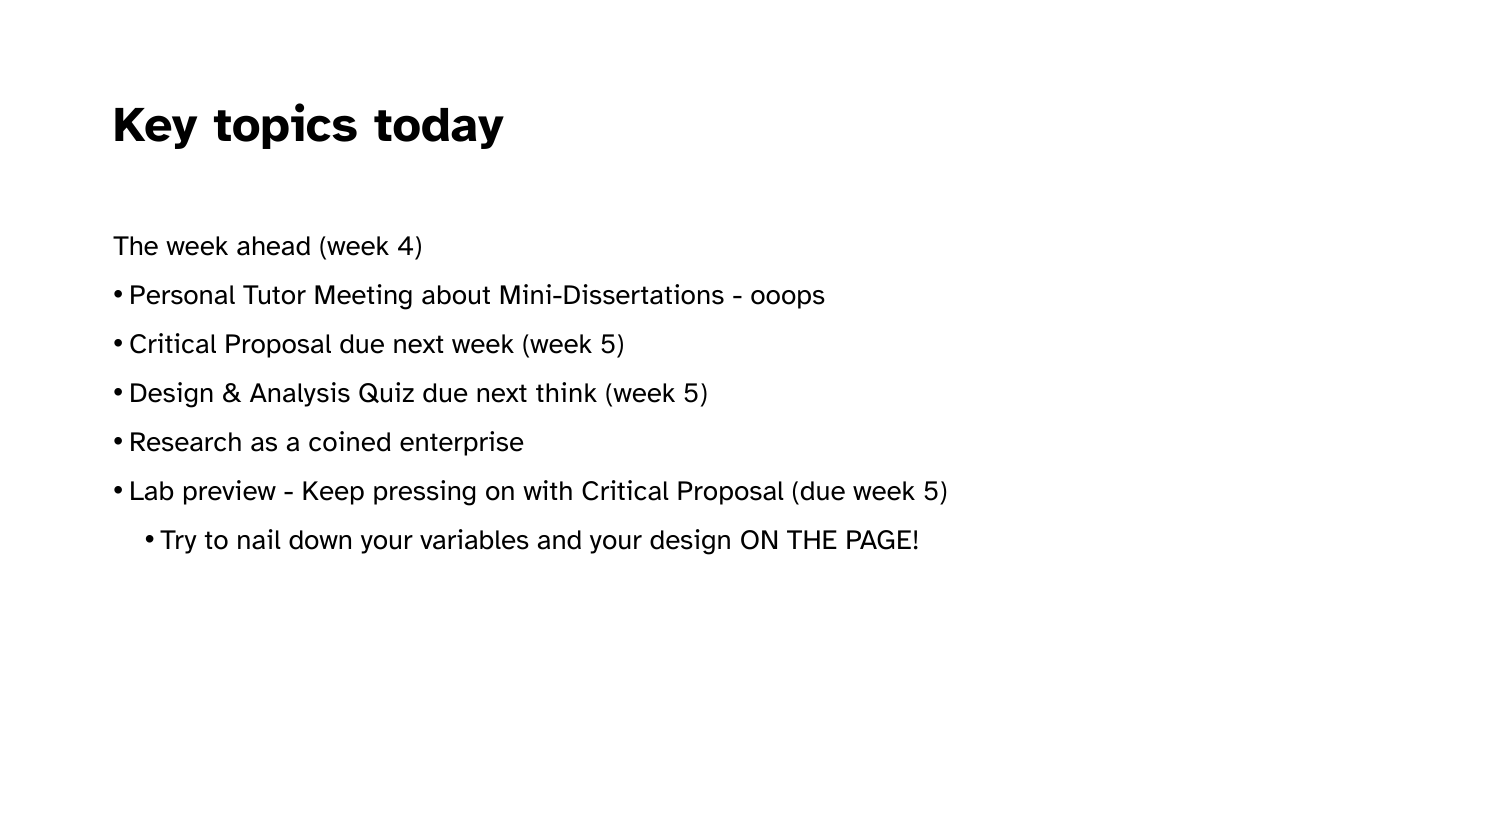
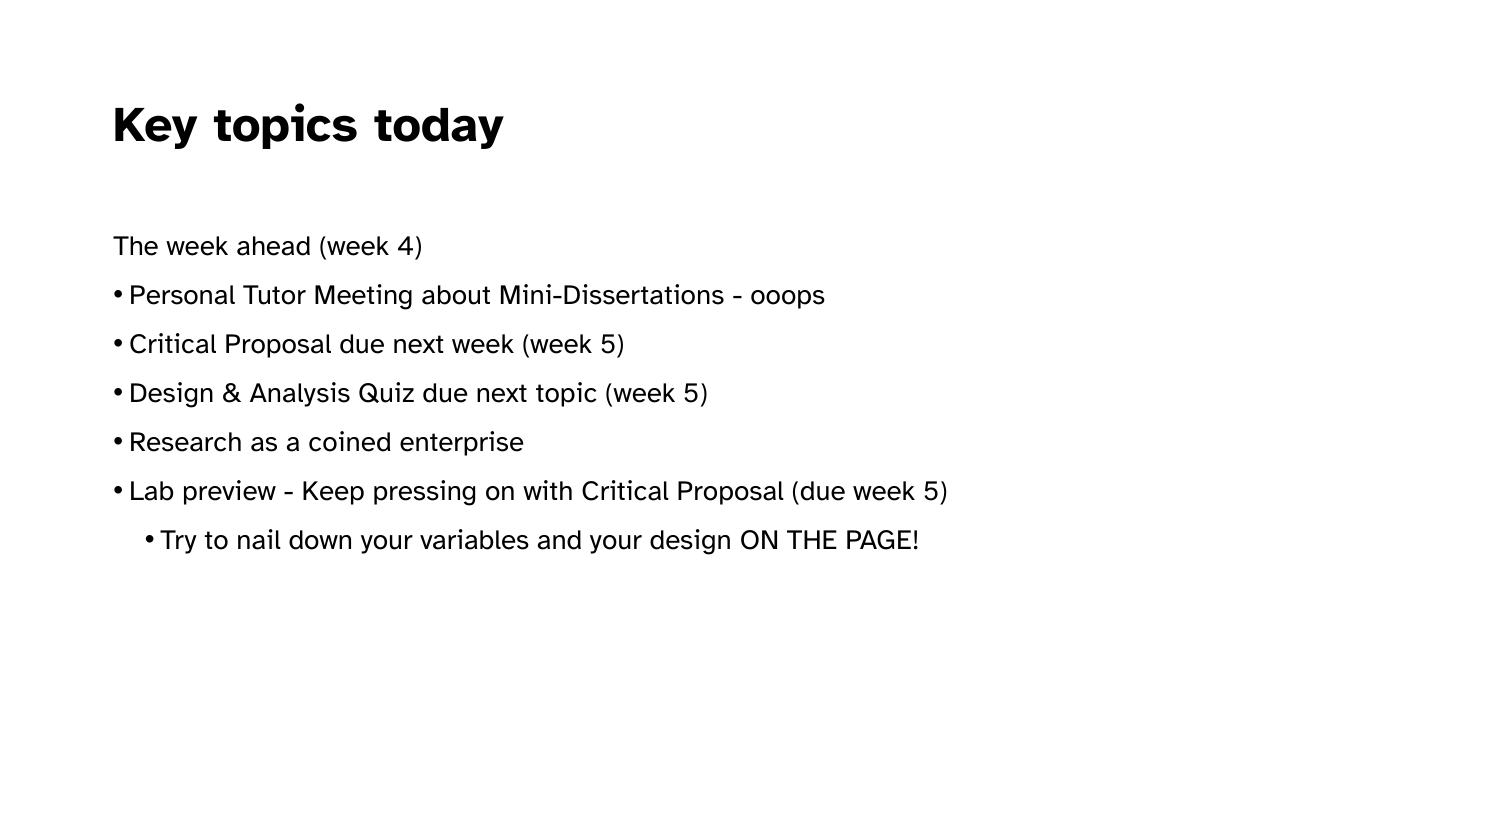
think: think -> topic
